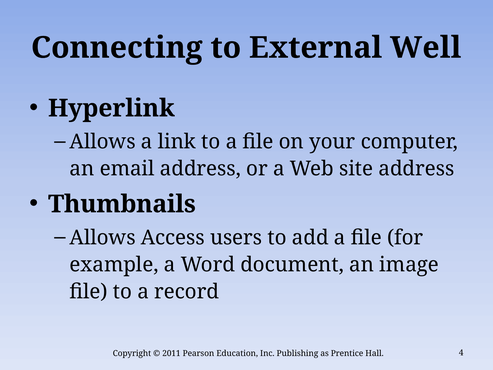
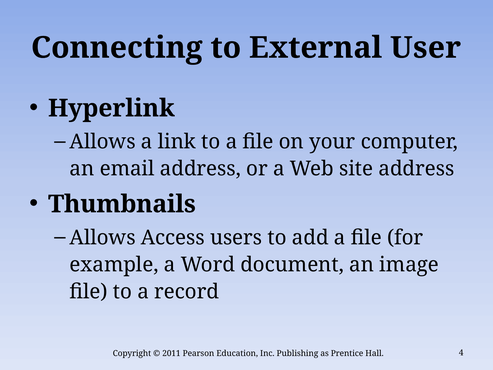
Well: Well -> User
